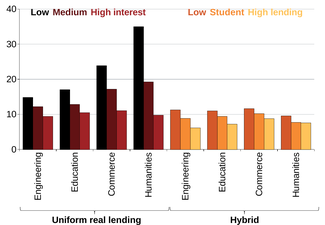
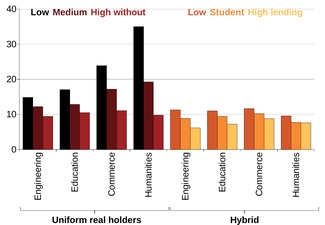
interest: interest -> without
real lending: lending -> holders
